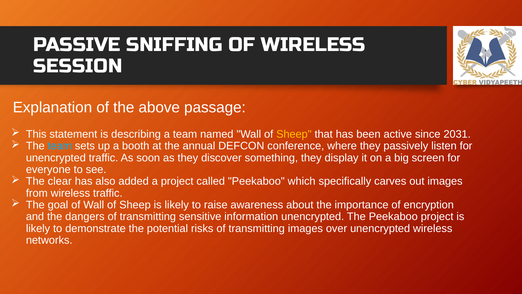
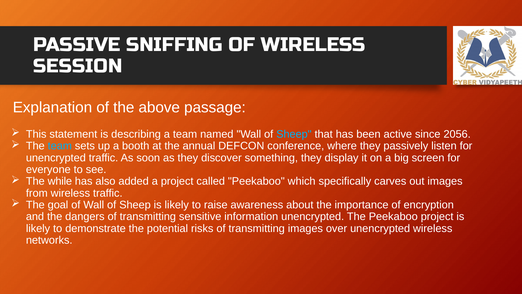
Sheep at (294, 134) colour: yellow -> light blue
2031: 2031 -> 2056
clear: clear -> while
